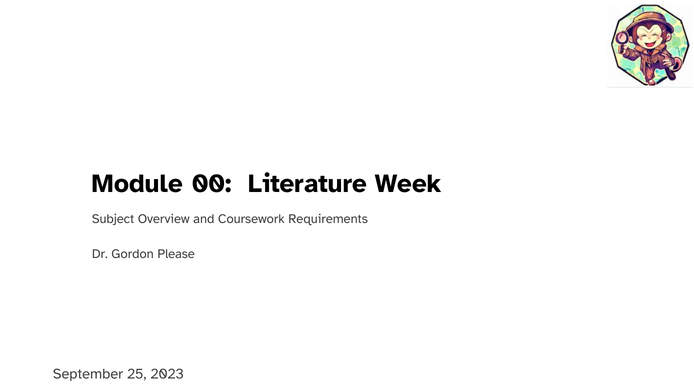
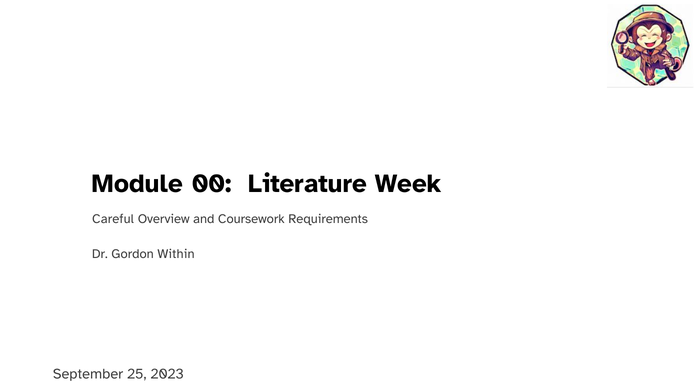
Subject: Subject -> Careful
Please: Please -> Within
